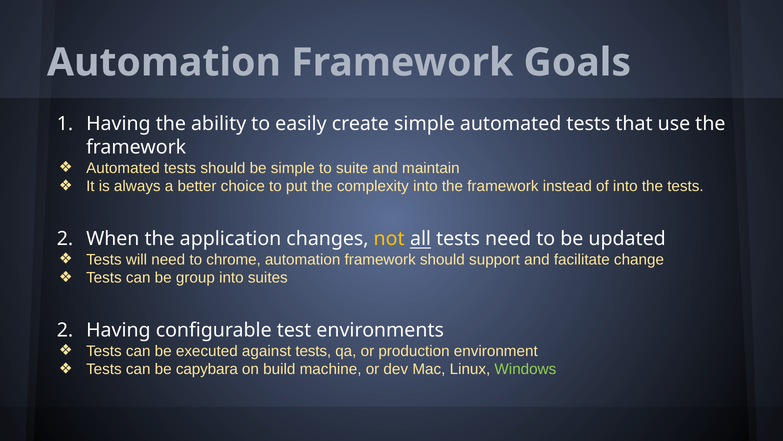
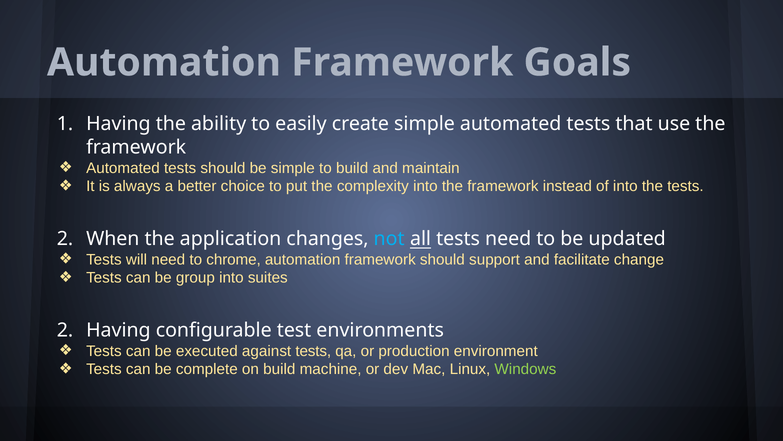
to suite: suite -> build
not colour: yellow -> light blue
capybara: capybara -> complete
